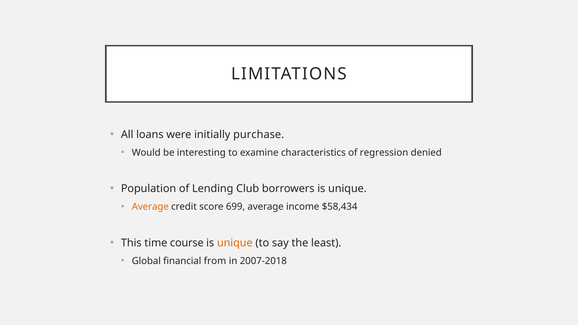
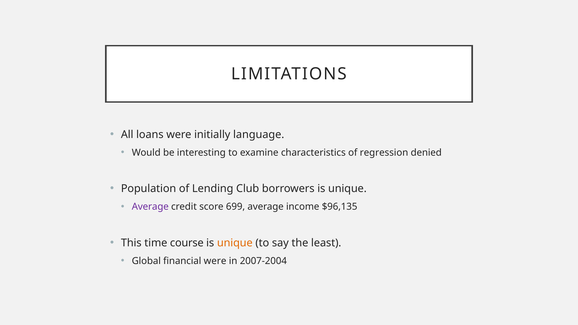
purchase: purchase -> language
Average at (150, 207) colour: orange -> purple
$58,434: $58,434 -> $96,135
financial from: from -> were
2007-2018: 2007-2018 -> 2007-2004
